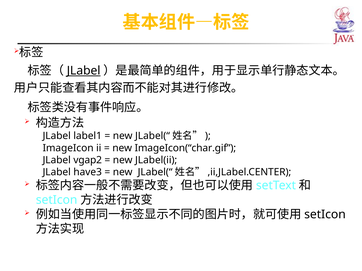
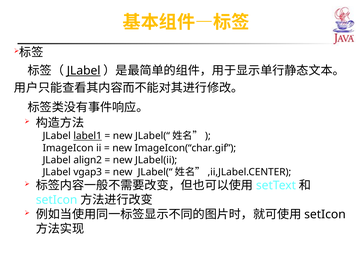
label1 underline: none -> present
vgap2: vgap2 -> align2
have3: have3 -> vgap3
